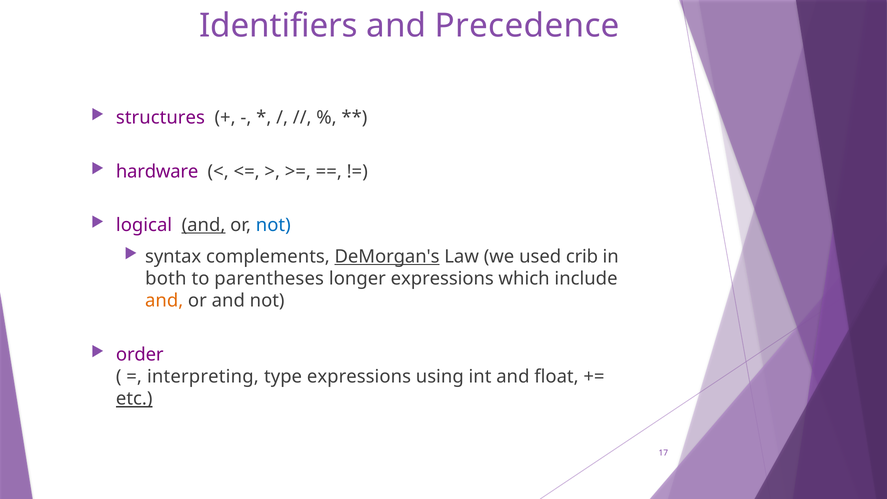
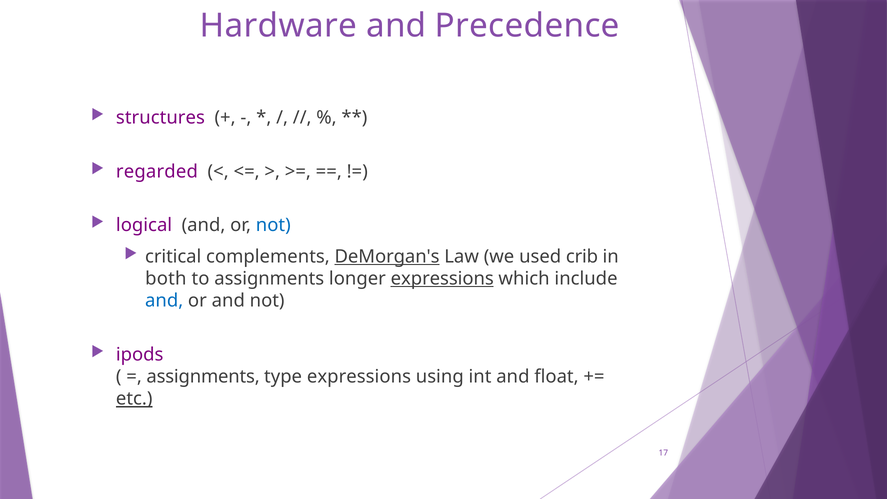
Identifiers: Identifiers -> Hardware
hardware: hardware -> regarded
and at (204, 225) underline: present -> none
syntax: syntax -> critical
to parentheses: parentheses -> assignments
expressions at (442, 279) underline: none -> present
and at (164, 301) colour: orange -> blue
order: order -> ipods
interpreting at (203, 377): interpreting -> assignments
